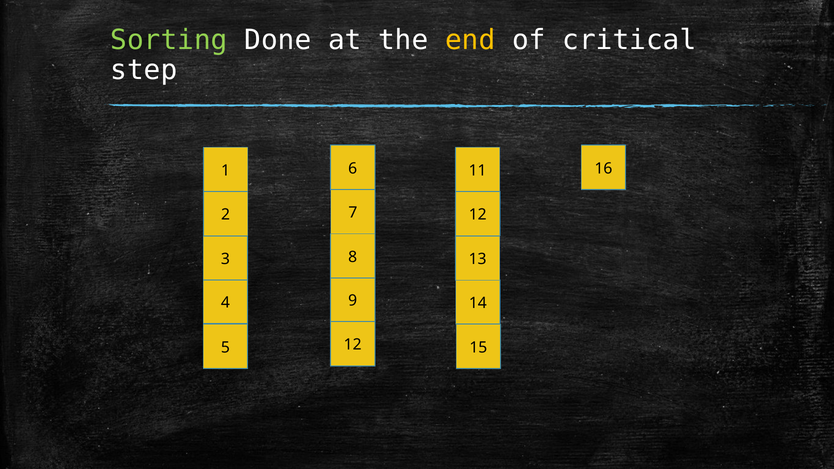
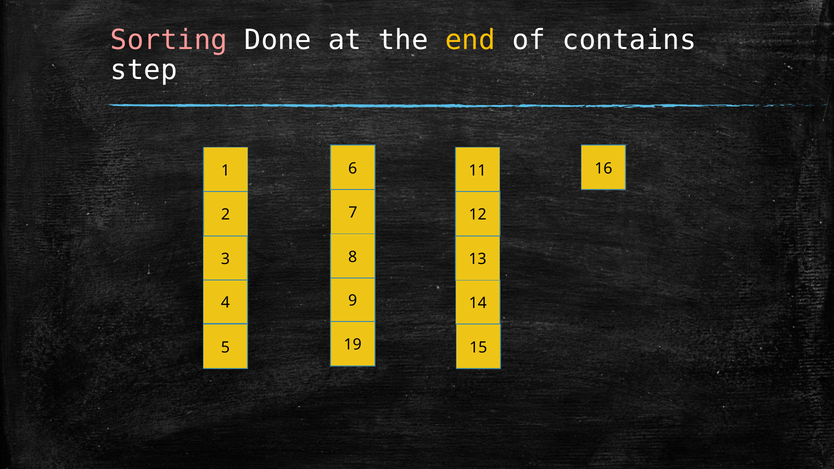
Sorting colour: light green -> pink
critical: critical -> contains
5 12: 12 -> 19
